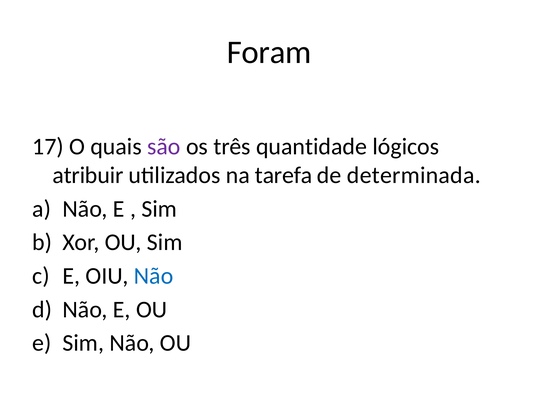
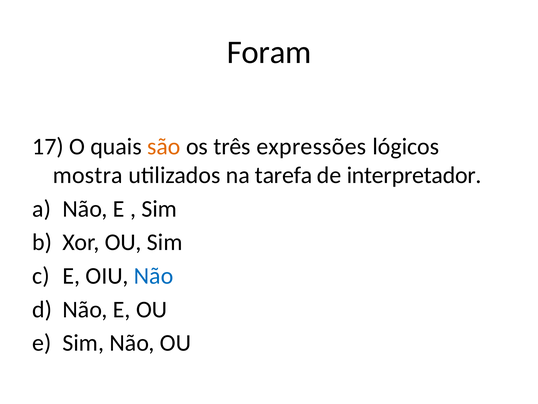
são colour: purple -> orange
quantidade: quantidade -> expressões
atribuir: atribuir -> mostra
determinada: determinada -> interpretador
